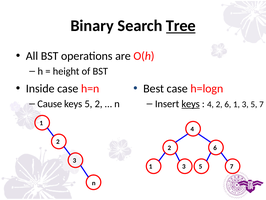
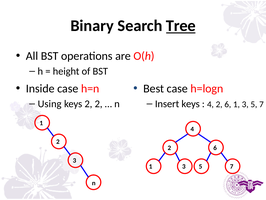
Cause: Cause -> Using
keys 5: 5 -> 2
keys at (191, 104) underline: present -> none
